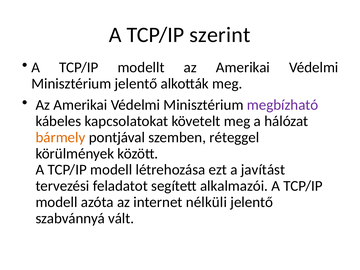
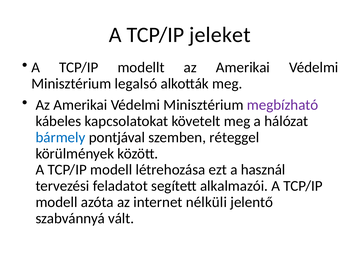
szerint: szerint -> jeleket
Minisztérium jelentő: jelentő -> legalsó
bármely colour: orange -> blue
javítást: javítást -> használ
